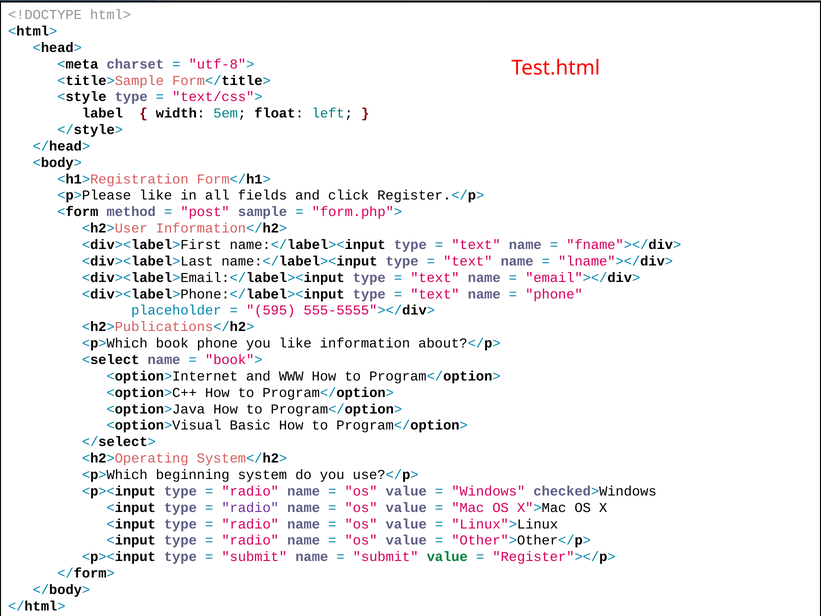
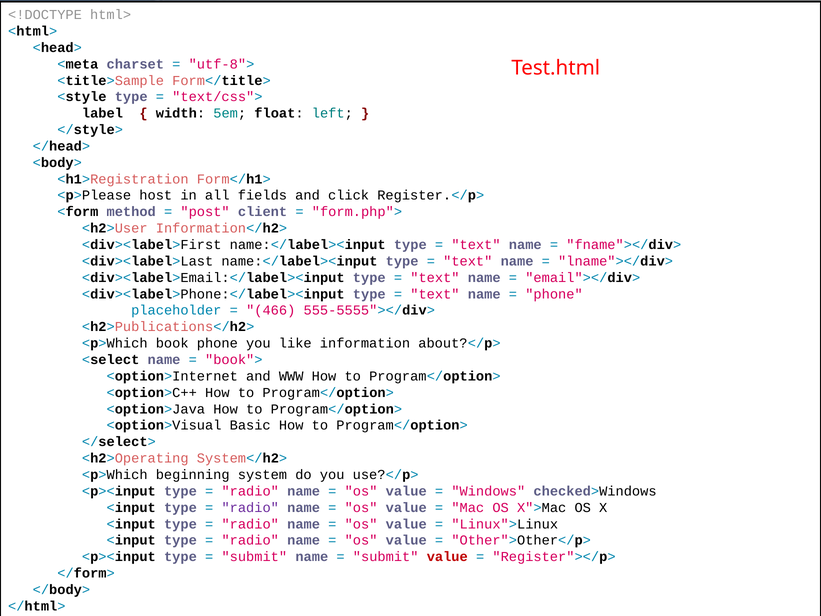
<p>Please like: like -> host
sample: sample -> client
595: 595 -> 466
value at (447, 557) colour: green -> red
